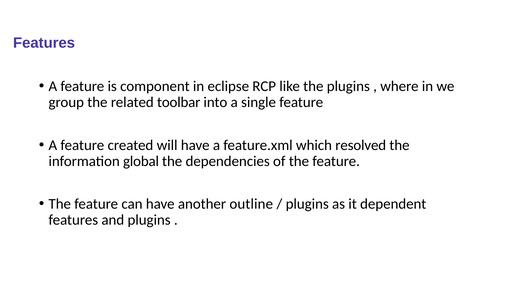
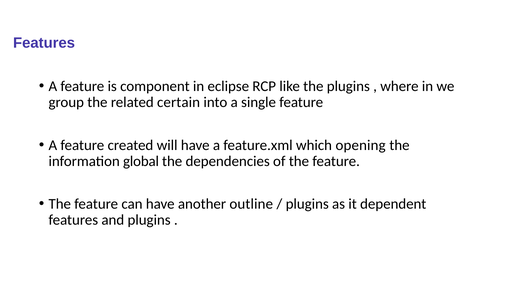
toolbar: toolbar -> certain
resolved: resolved -> opening
